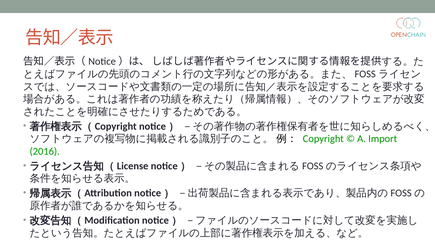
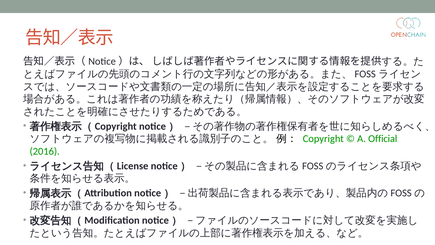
Import: Import -> Official
